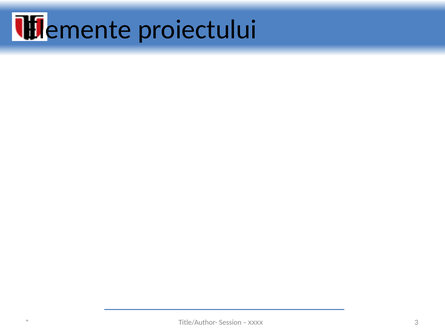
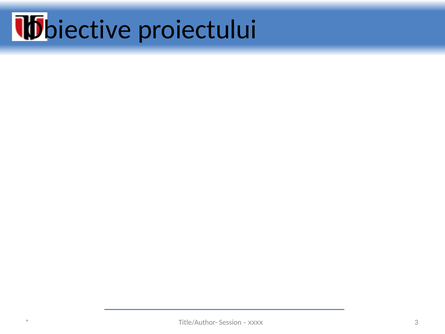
Elemente: Elemente -> Obiective
